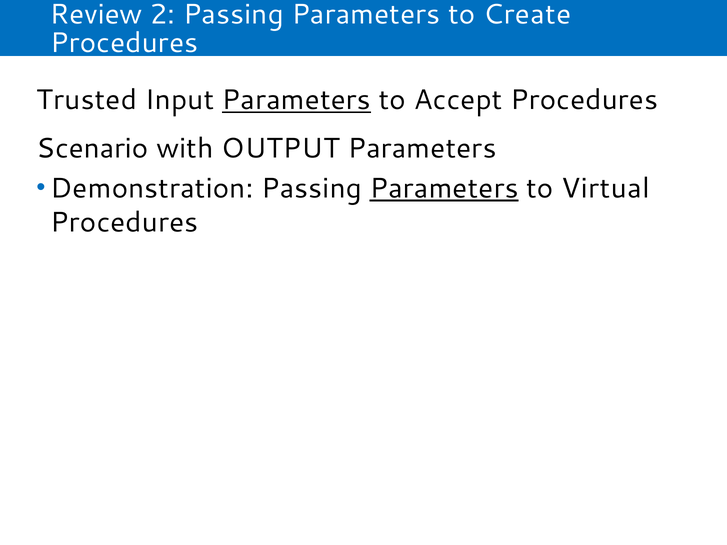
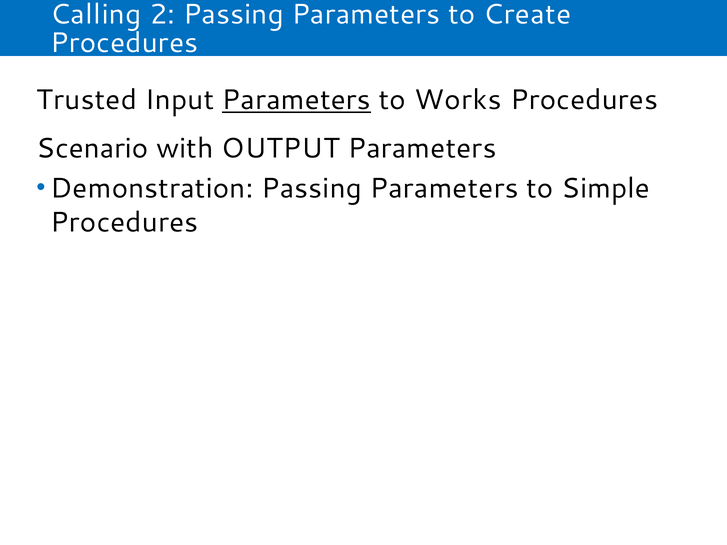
Review: Review -> Calling
Accept: Accept -> Works
Parameters at (444, 188) underline: present -> none
Virtual: Virtual -> Simple
